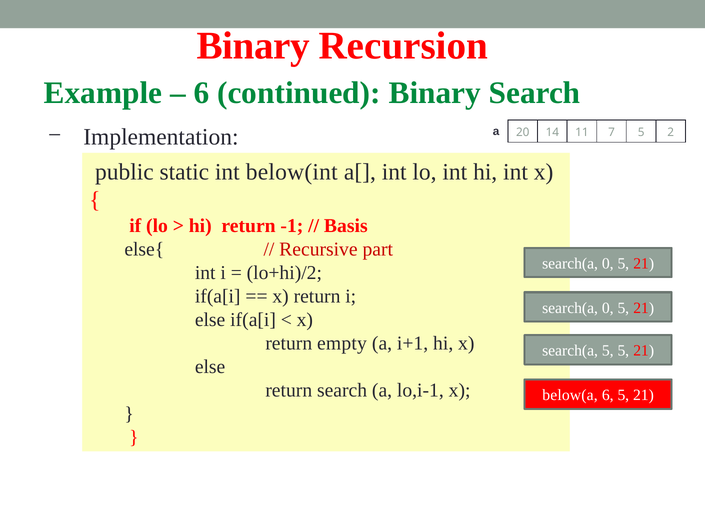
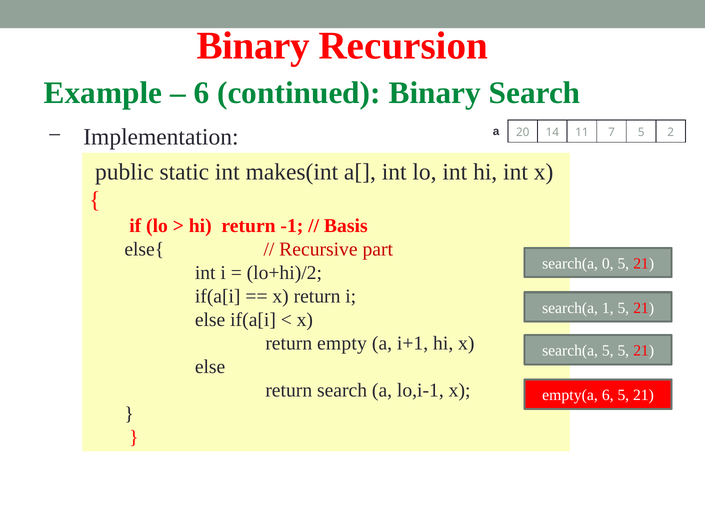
below(int: below(int -> makes(int
0 at (608, 308): 0 -> 1
below(a: below(a -> empty(a
